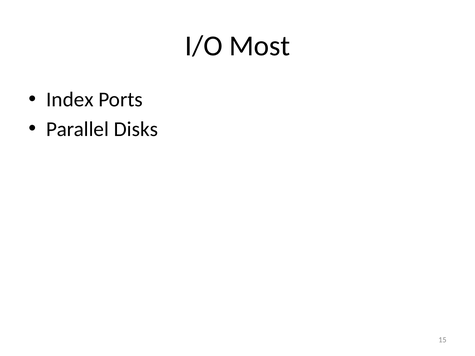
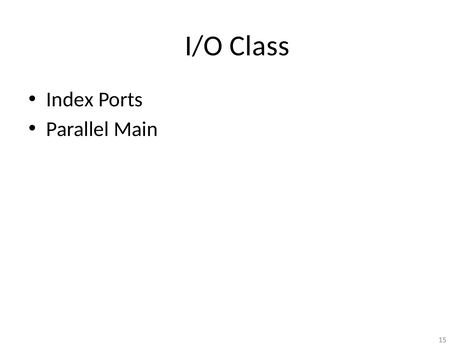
Most: Most -> Class
Disks: Disks -> Main
